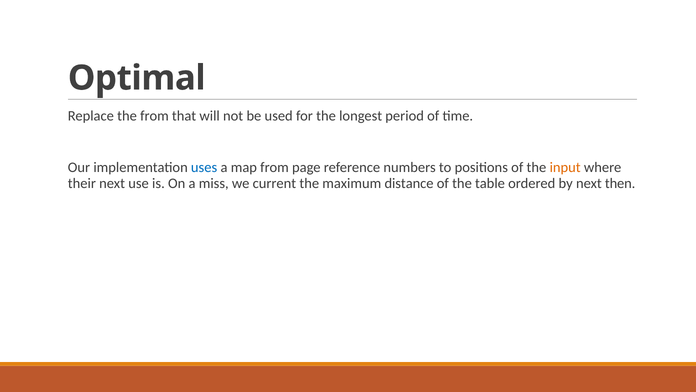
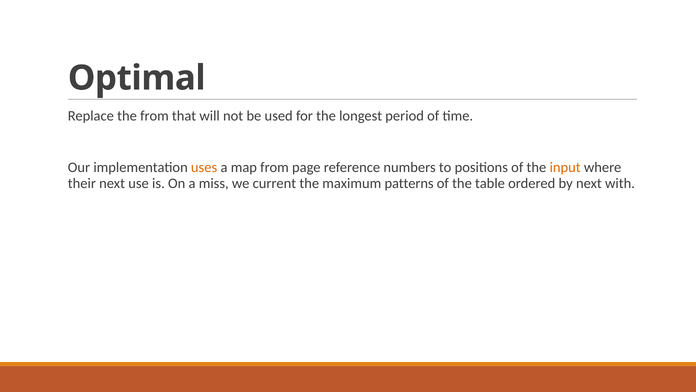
uses colour: blue -> orange
distance: distance -> patterns
then: then -> with
